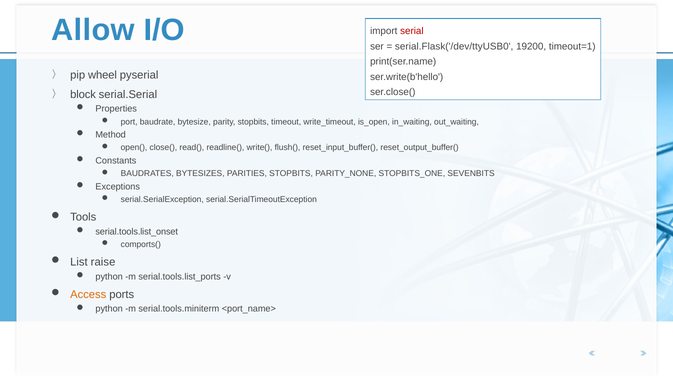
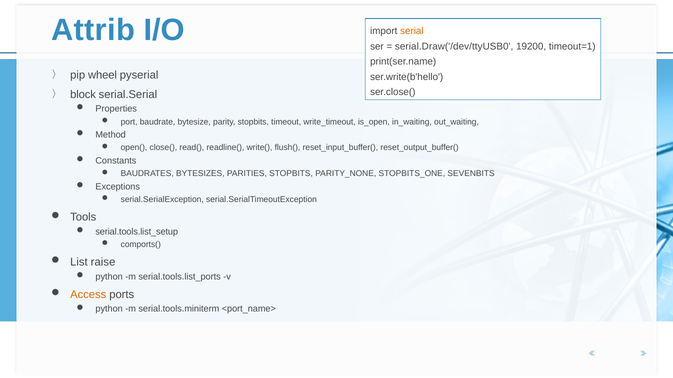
Allow: Allow -> Attrib
serial colour: red -> orange
serial.Flask('/dev/ttyUSB0: serial.Flask('/dev/ttyUSB0 -> serial.Draw('/dev/ttyUSB0
serial.tools.list_onset: serial.tools.list_onset -> serial.tools.list_setup
